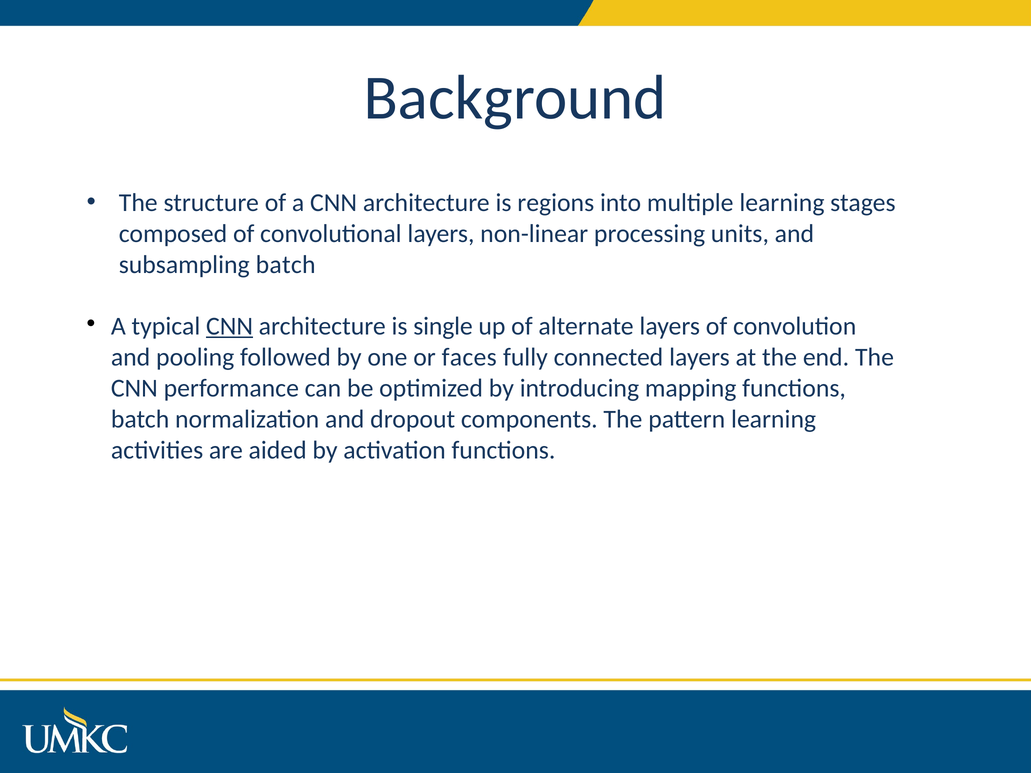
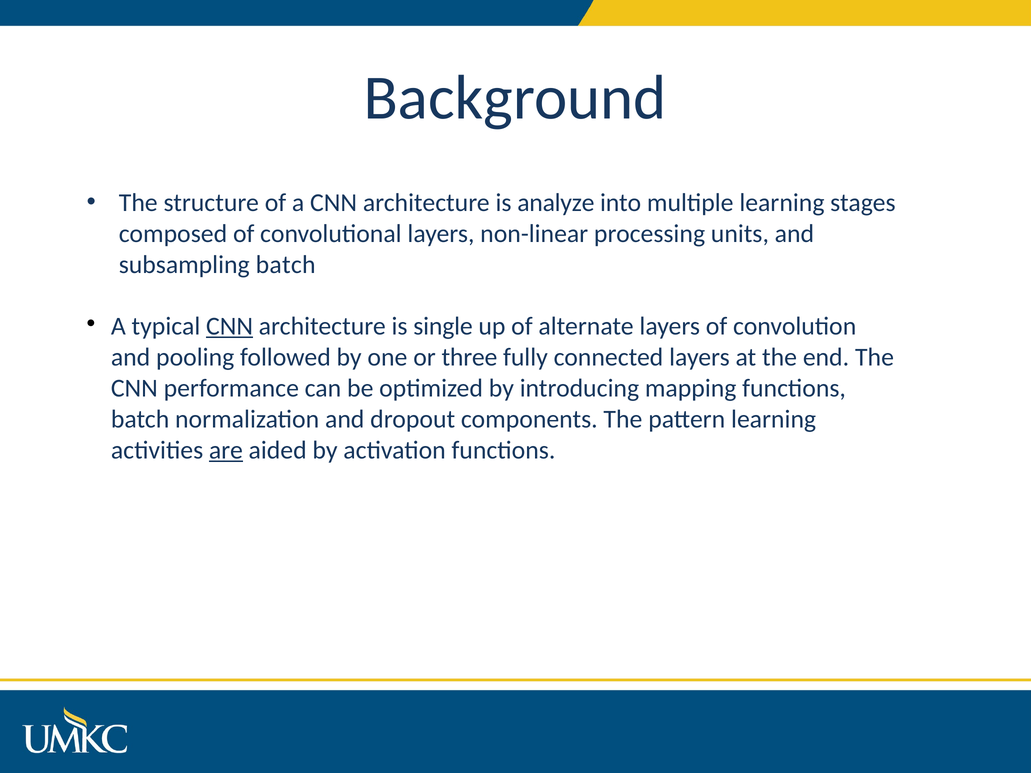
regions: regions -> analyze
faces: faces -> three
are underline: none -> present
